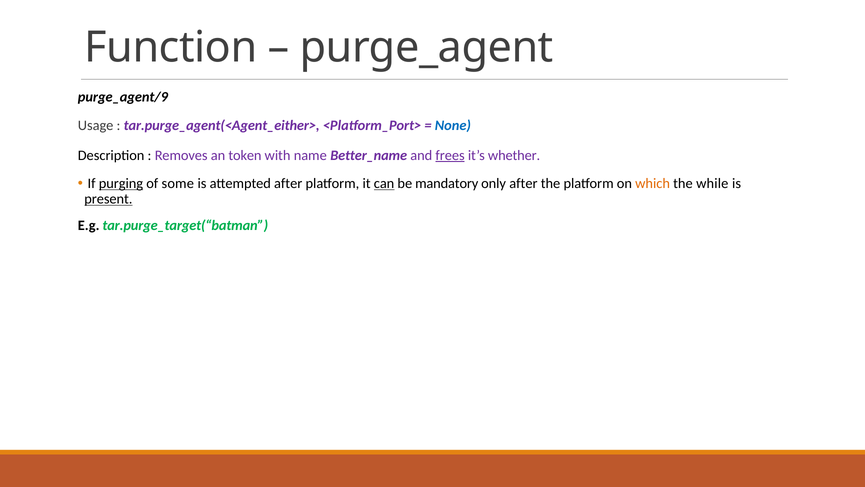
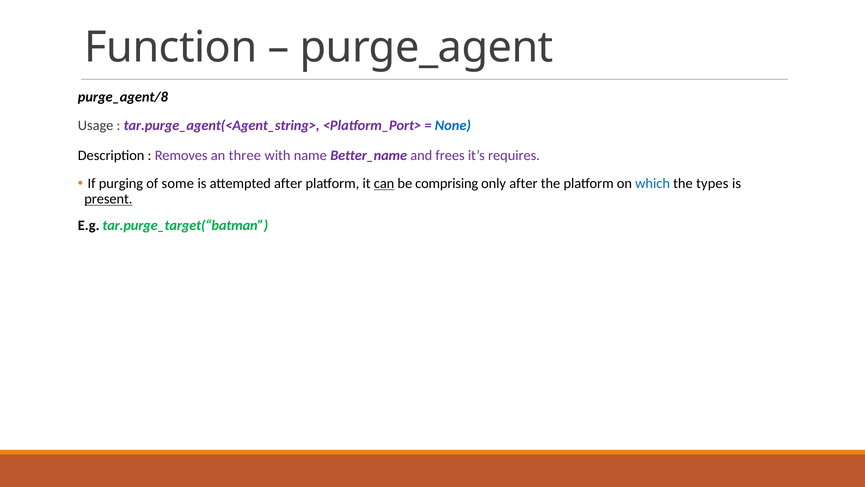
purge_agent/9: purge_agent/9 -> purge_agent/8
tar.purge_agent(<Agent_either>: tar.purge_agent(<Agent_either> -> tar.purge_agent(<Agent_string>
token: token -> three
frees underline: present -> none
whether: whether -> requires
purging underline: present -> none
mandatory: mandatory -> comprising
which colour: orange -> blue
while: while -> types
